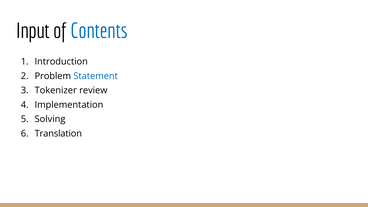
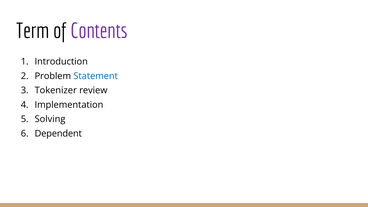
Input: Input -> Term
Contents colour: blue -> purple
Translation: Translation -> Dependent
